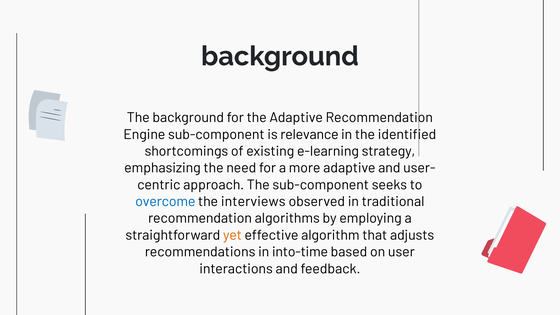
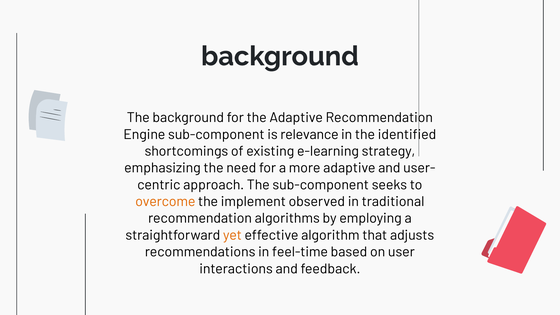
overcome colour: blue -> orange
interviews: interviews -> implement
into-time: into-time -> feel-time
